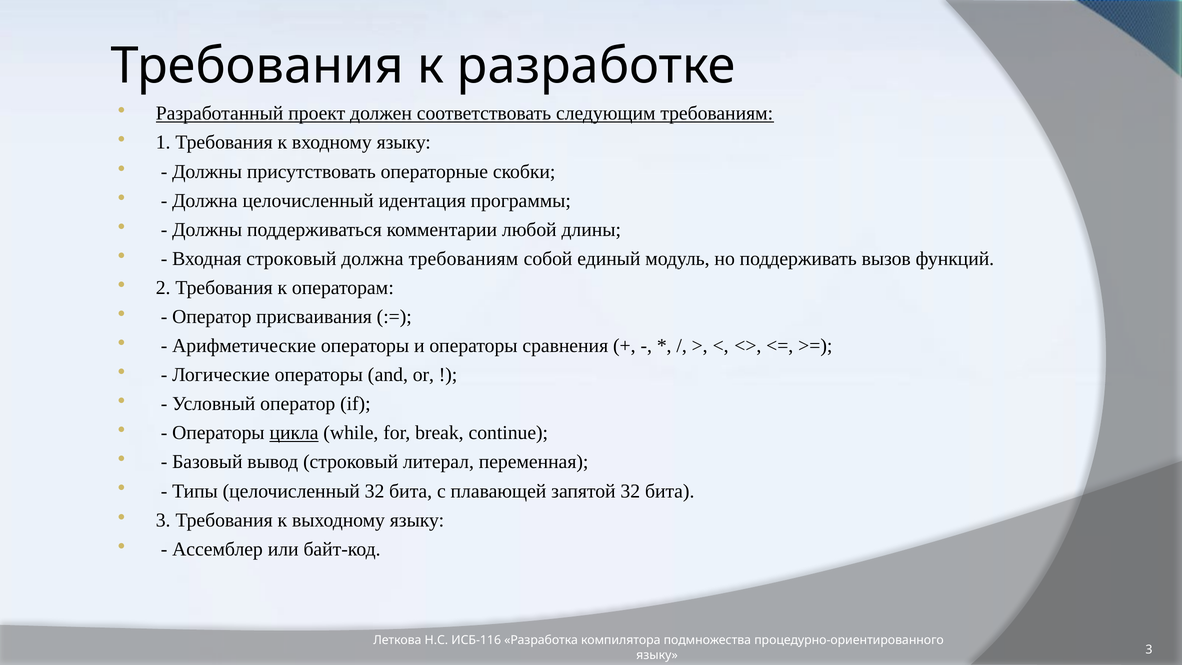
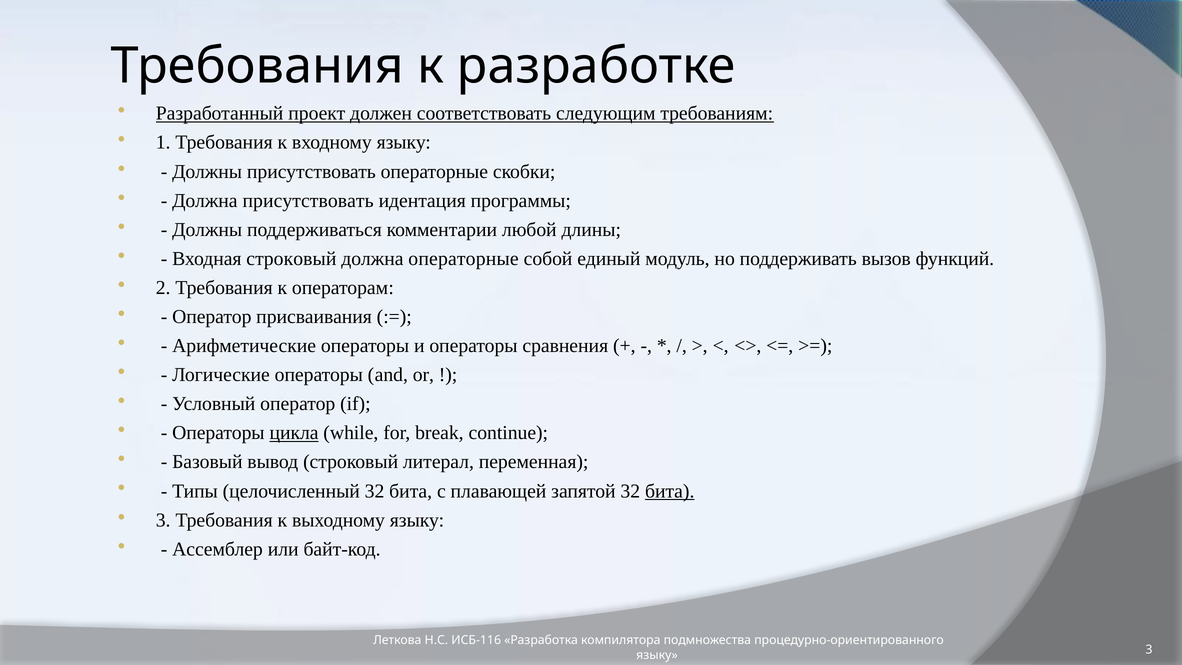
Должна целочисленный: целочисленный -> присутствовать
должна требованиям: требованиям -> операторные
бита at (670, 491) underline: none -> present
